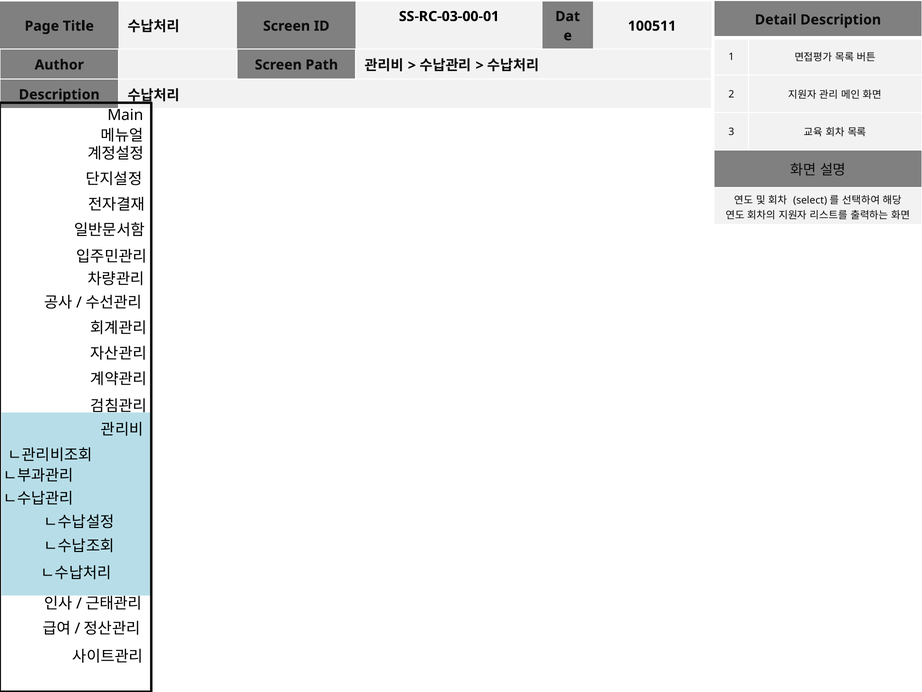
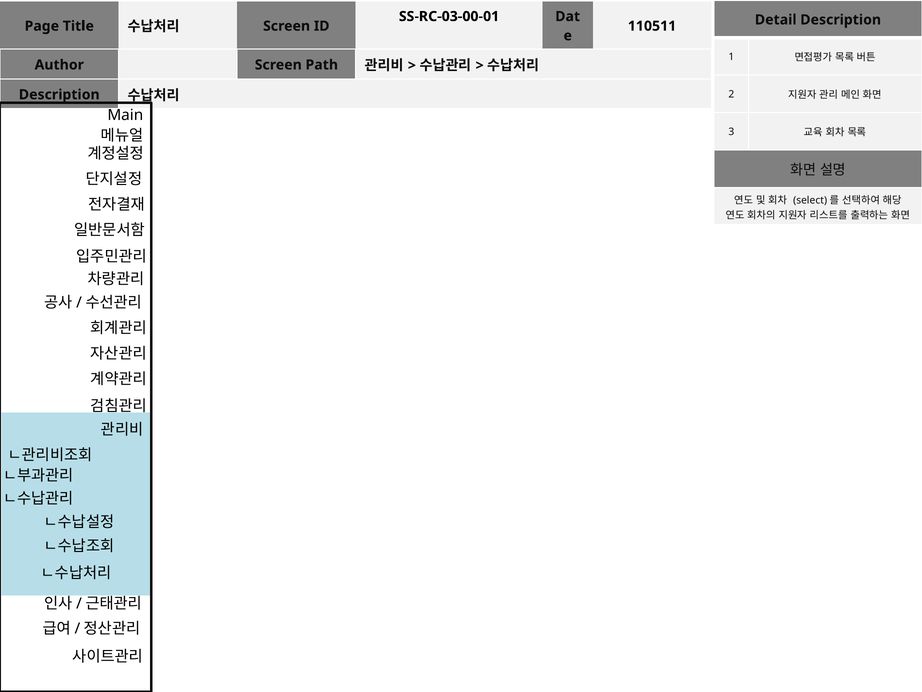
100511: 100511 -> 110511
